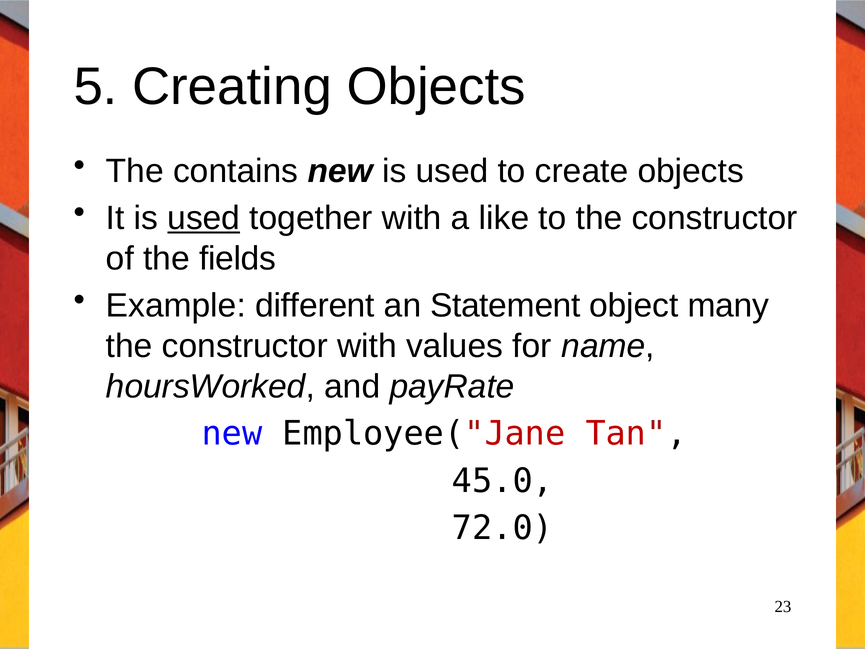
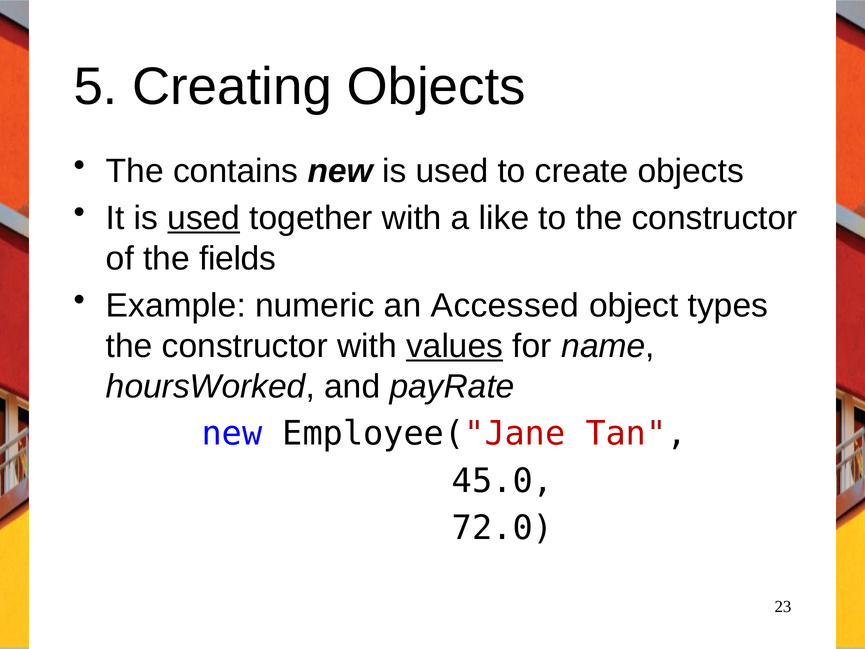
different: different -> numeric
Statement: Statement -> Accessed
many: many -> types
values underline: none -> present
